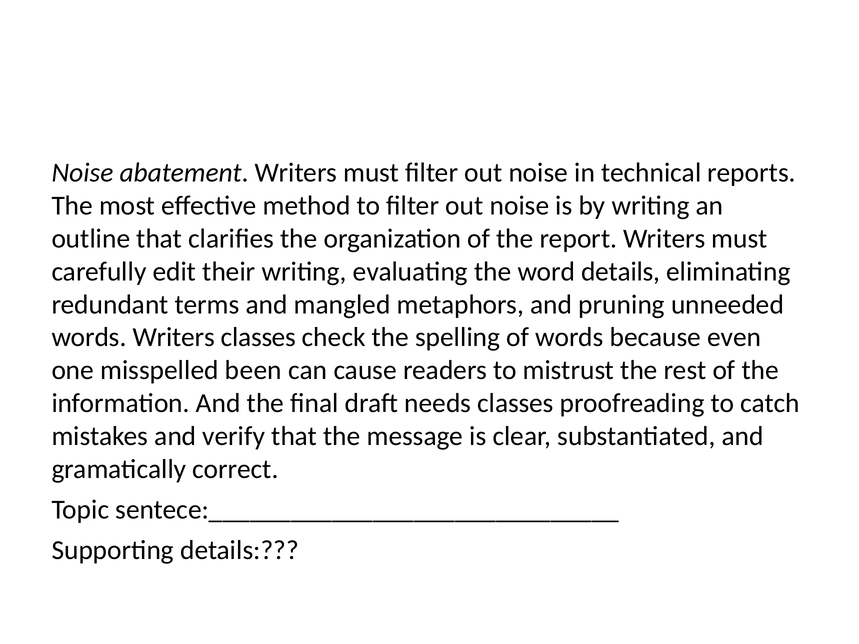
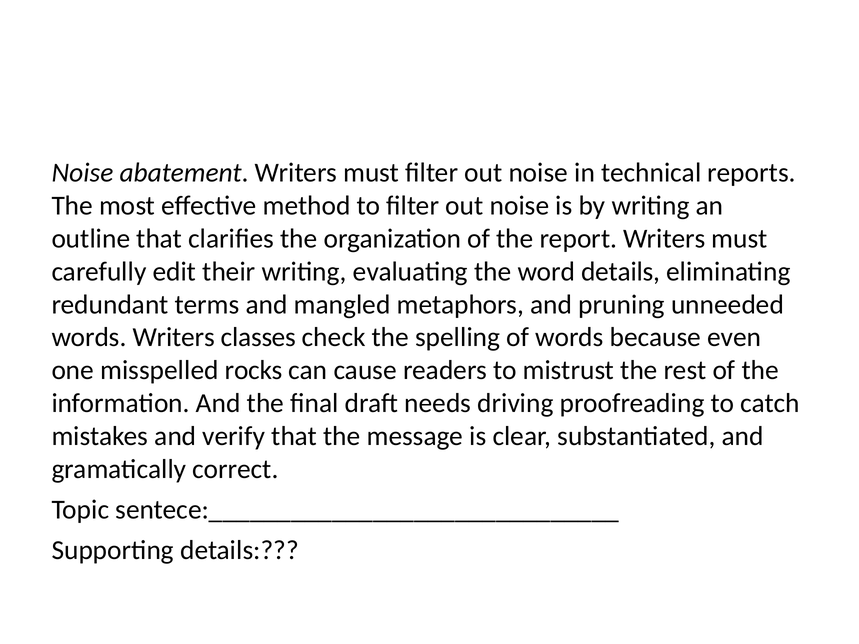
been: been -> rocks
needs classes: classes -> driving
